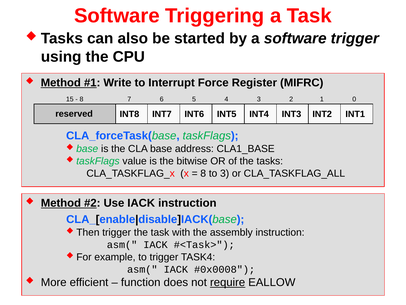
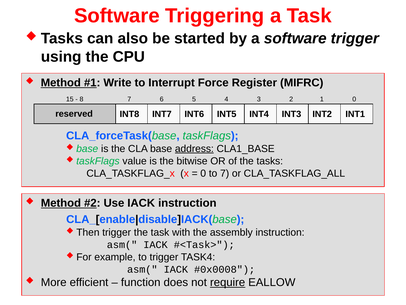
address underline: none -> present
8 at (203, 173): 8 -> 0
to 3: 3 -> 7
